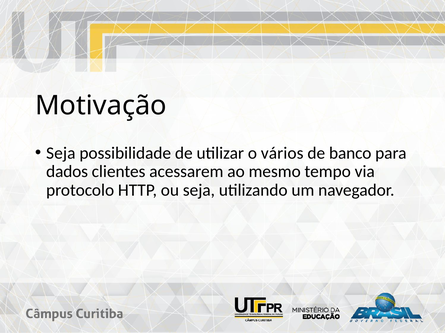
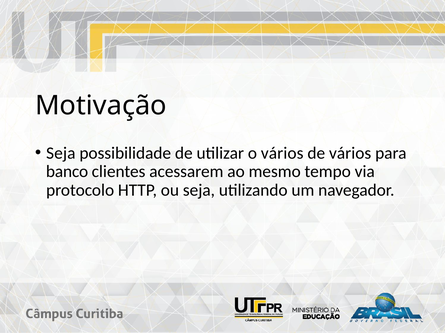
de banco: banco -> vários
dados: dados -> banco
